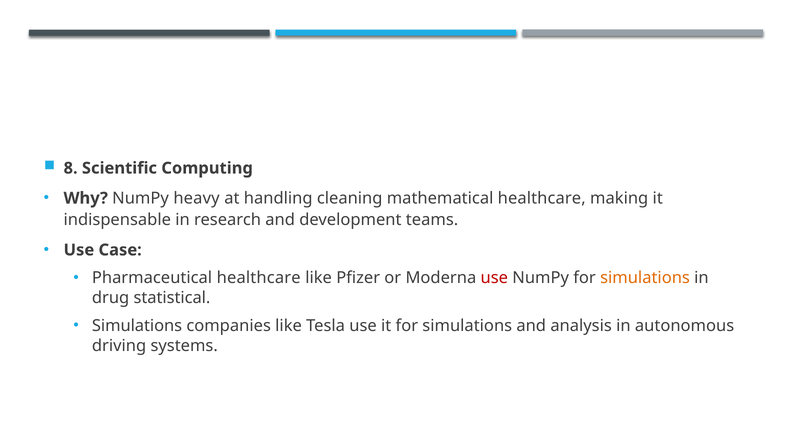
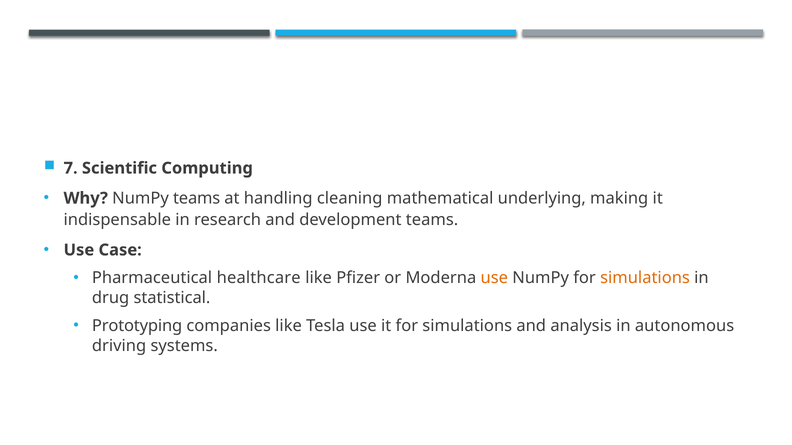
8: 8 -> 7
NumPy heavy: heavy -> teams
mathematical healthcare: healthcare -> underlying
use at (494, 278) colour: red -> orange
Simulations at (137, 326): Simulations -> Prototyping
